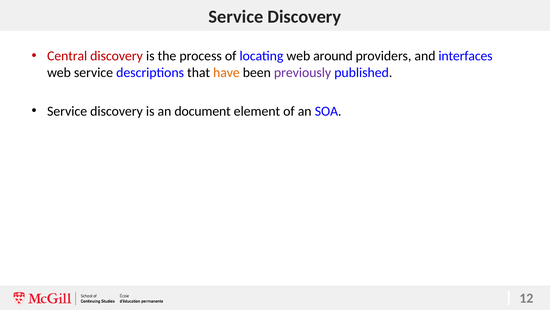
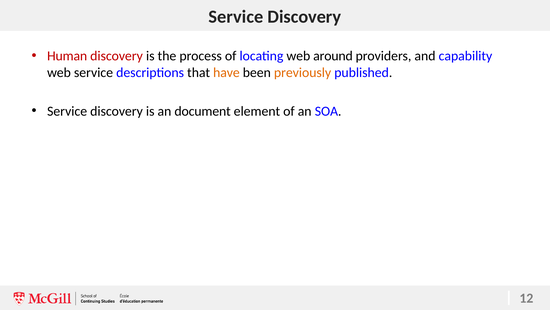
Central: Central -> Human
interfaces: interfaces -> capability
previously colour: purple -> orange
